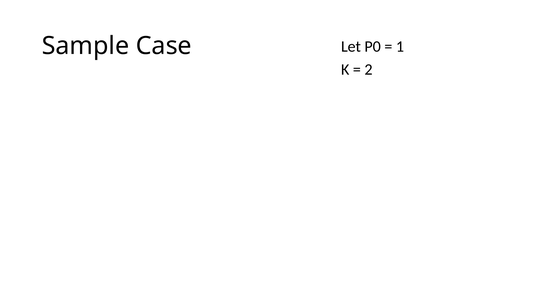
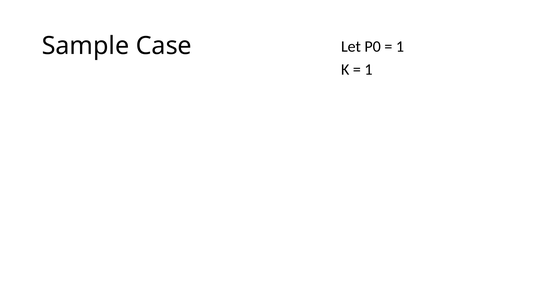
2 at (368, 70): 2 -> 1
